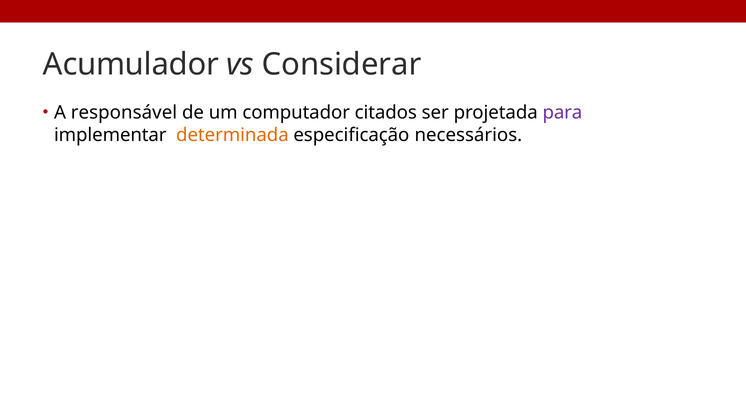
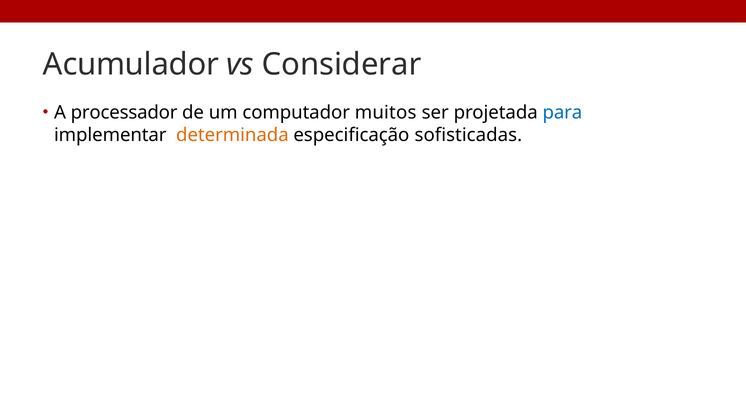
responsável: responsável -> processador
citados: citados -> muitos
para colour: purple -> blue
necessários: necessários -> sofisticadas
